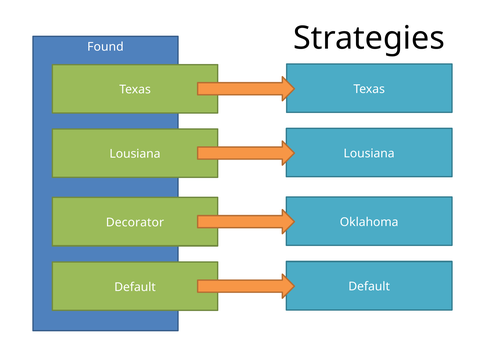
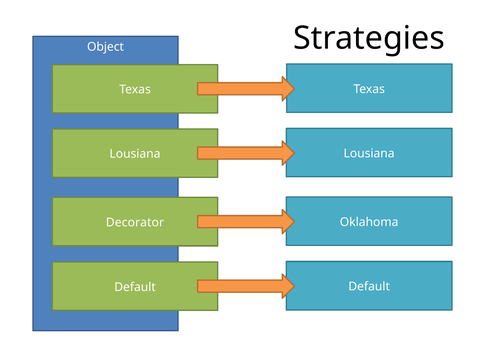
Found: Found -> Object
